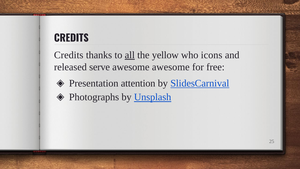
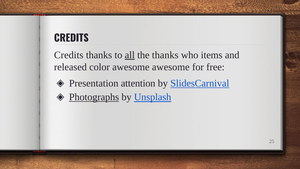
the yellow: yellow -> thanks
icons: icons -> items
serve: serve -> color
Photographs underline: none -> present
